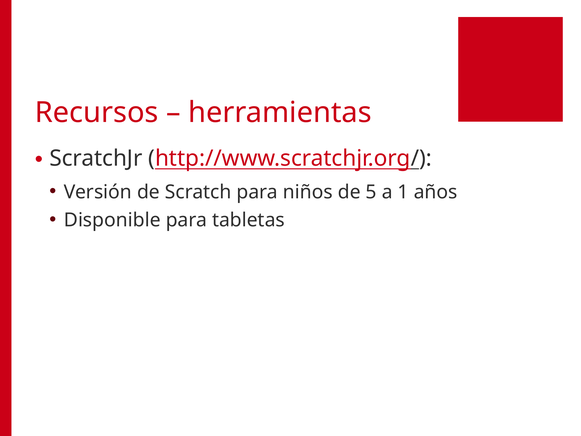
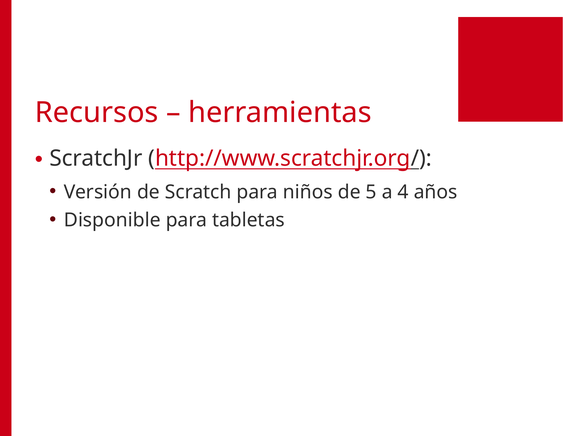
1: 1 -> 4
